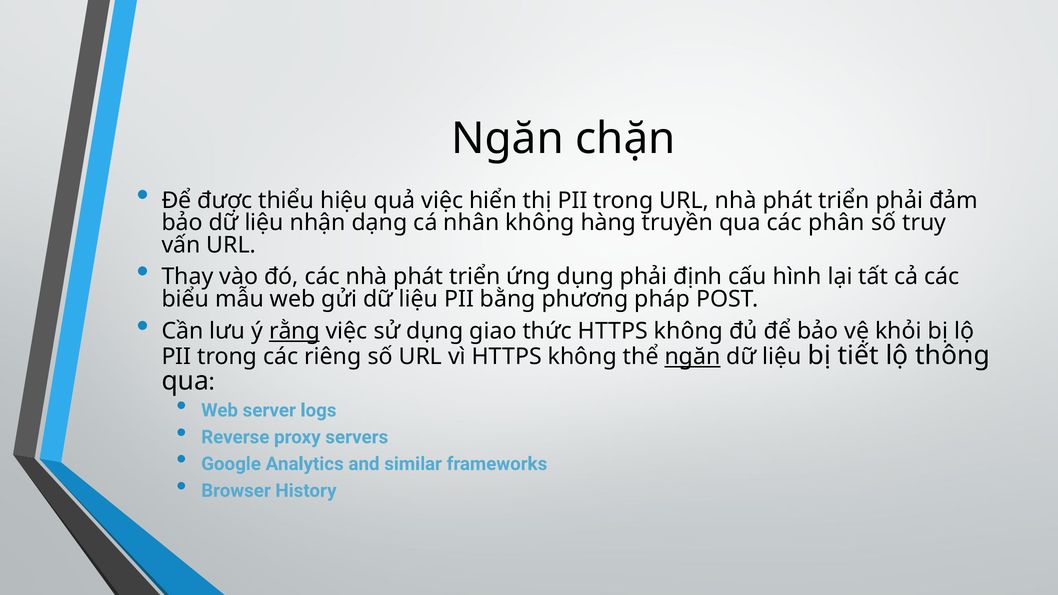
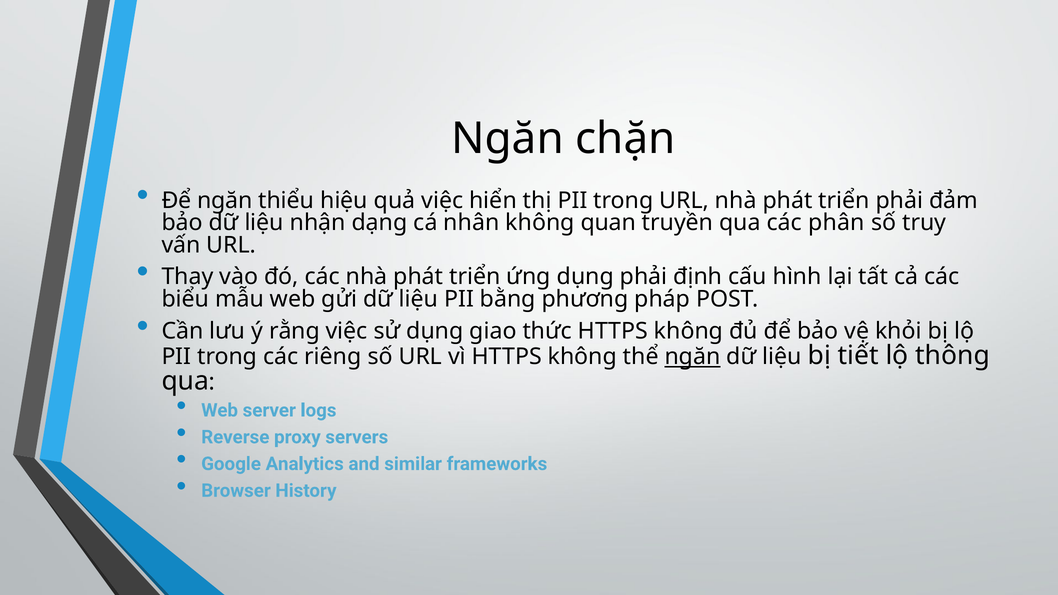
Để được: được -> ngăn
hàng: hàng -> quan
rằng underline: present -> none
